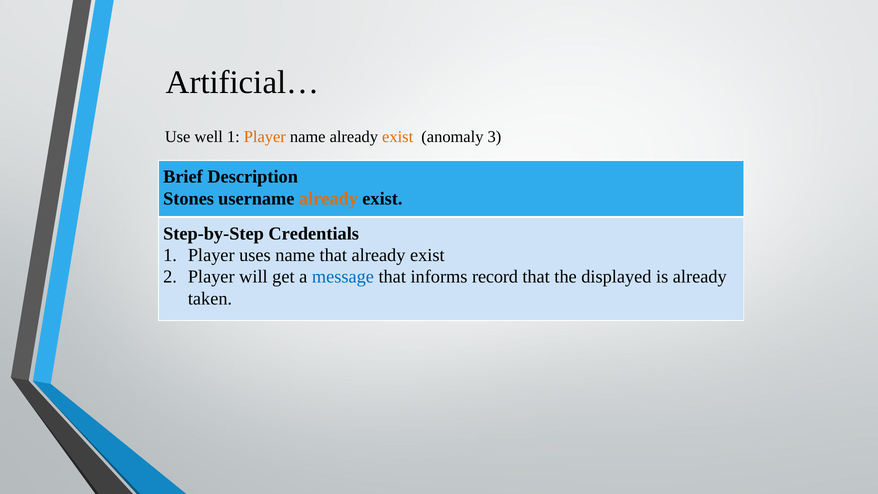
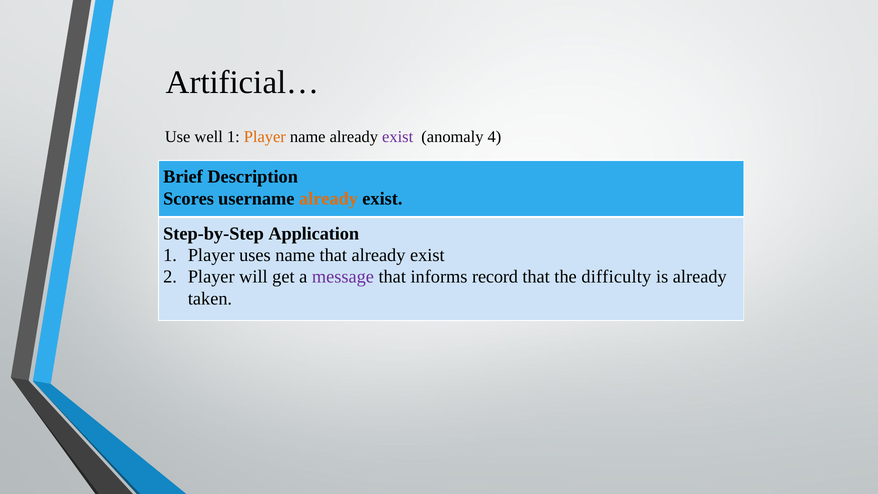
exist at (398, 137) colour: orange -> purple
3: 3 -> 4
Stones: Stones -> Scores
Credentials: Credentials -> Application
message colour: blue -> purple
displayed: displayed -> difficulty
